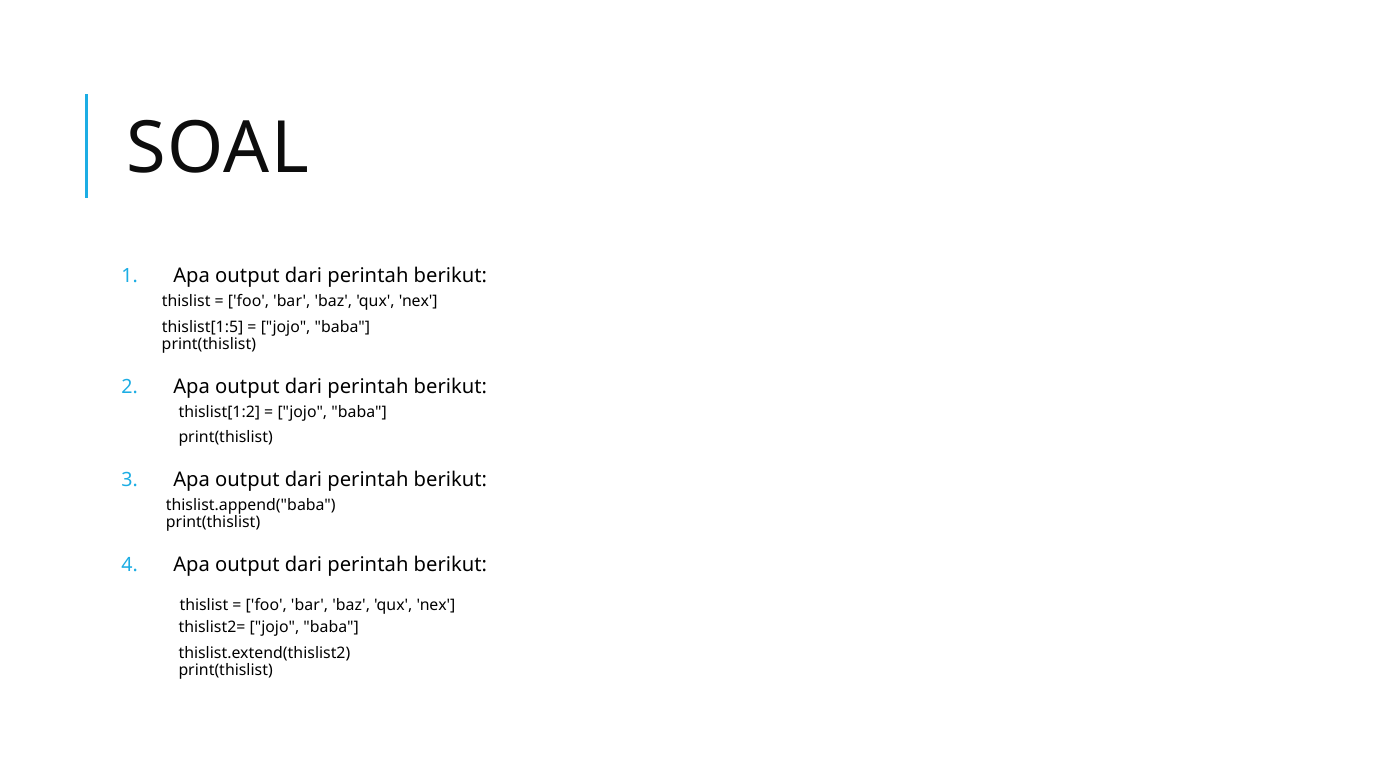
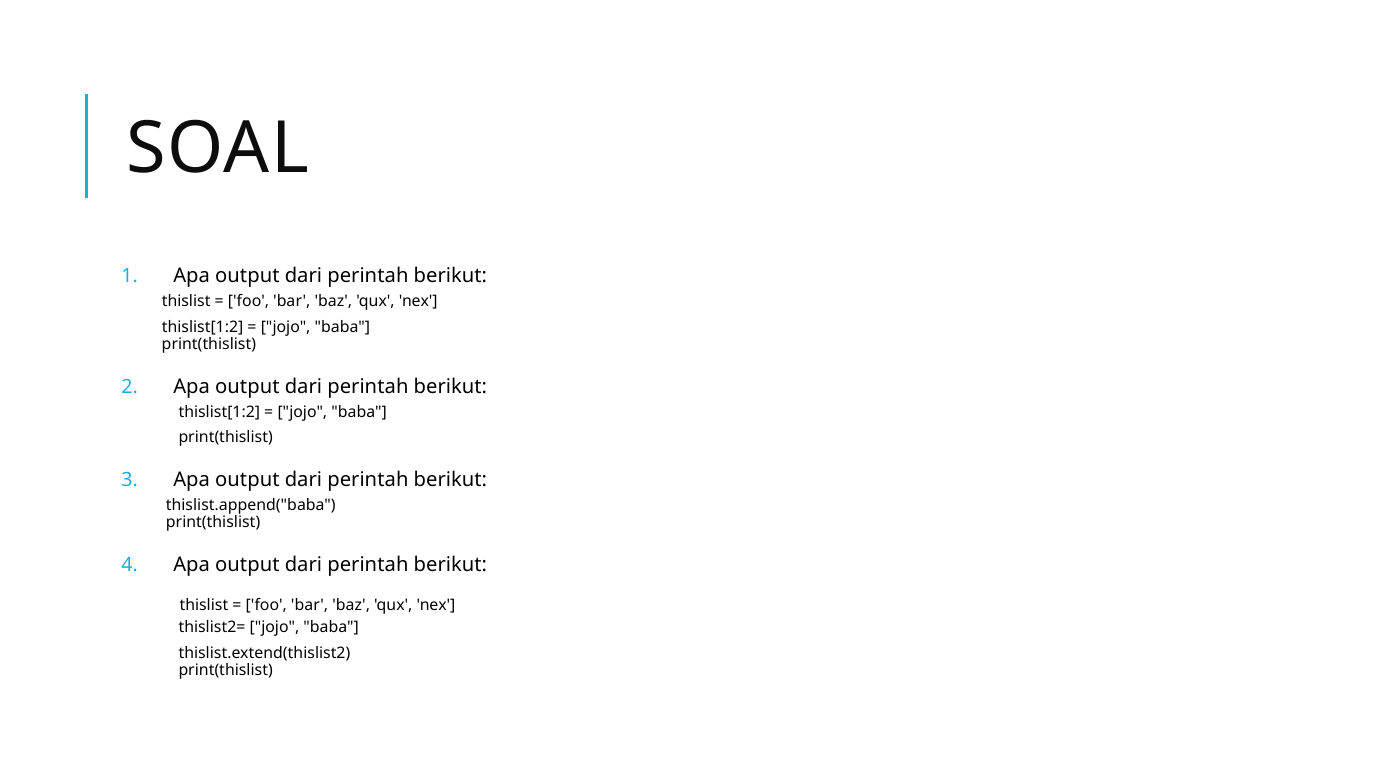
thislist[1:5 at (203, 327): thislist[1:5 -> thislist[1:2
